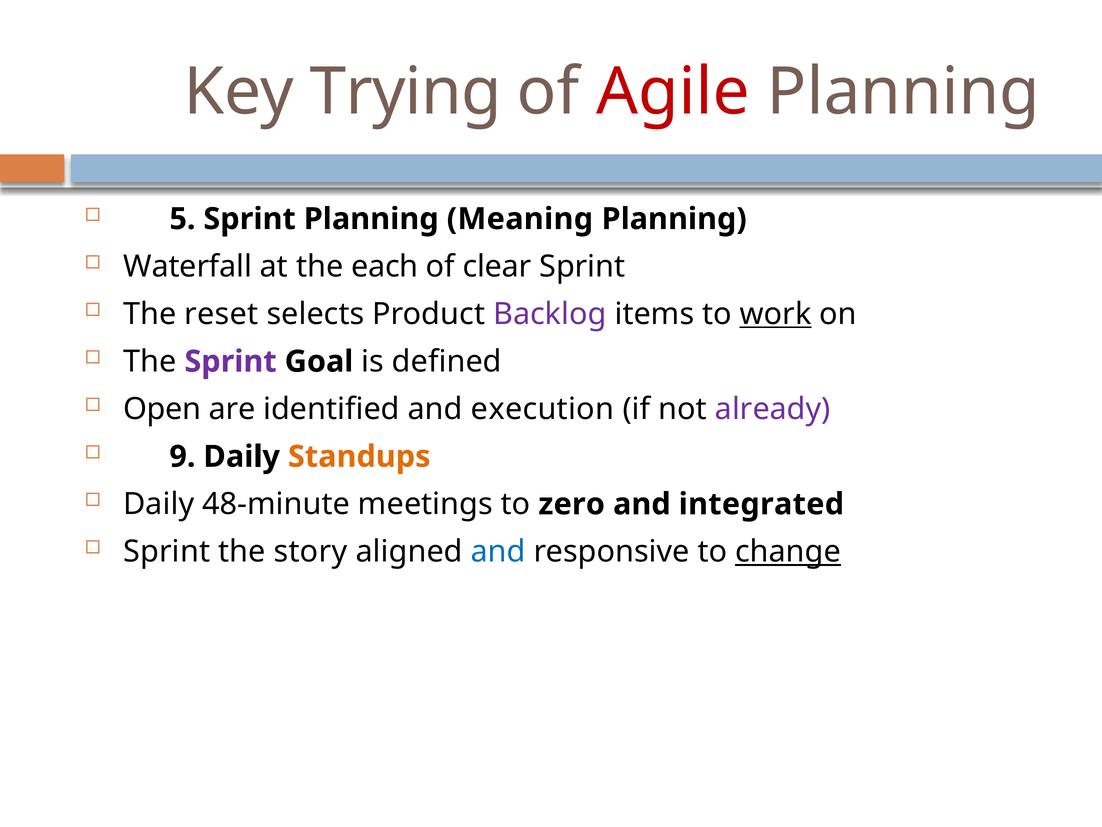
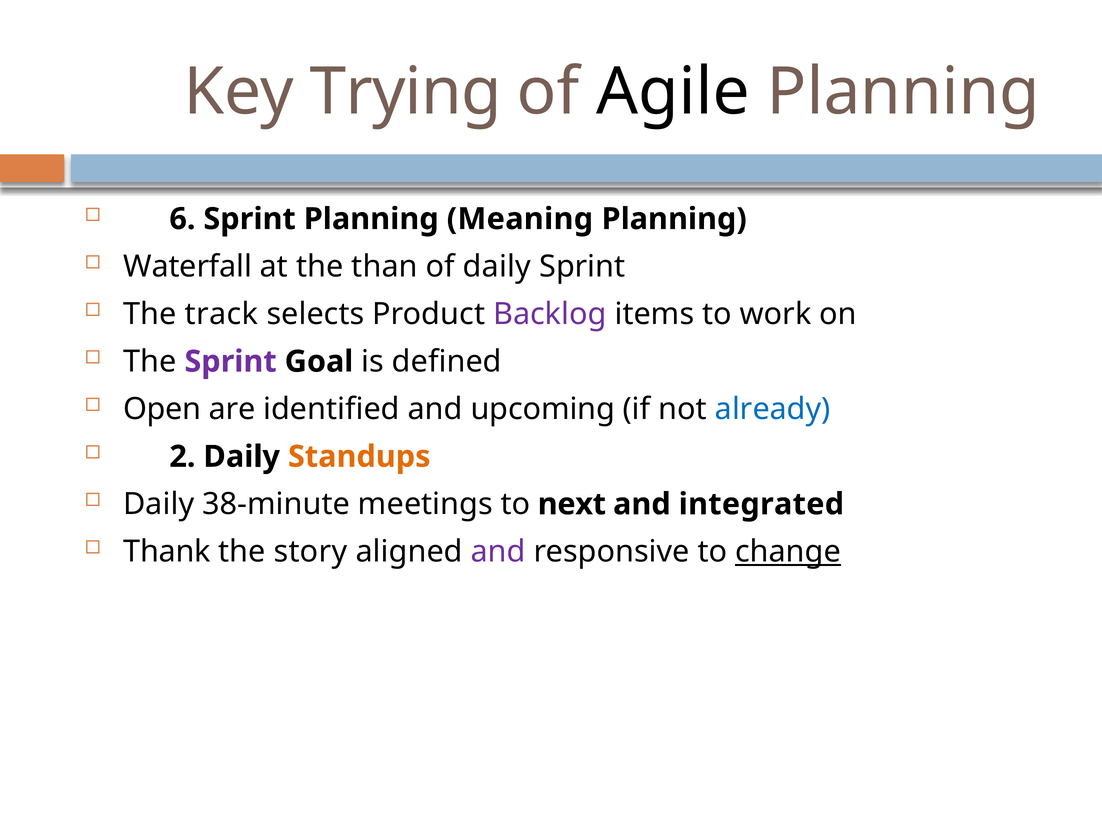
Agile colour: red -> black
5: 5 -> 6
each: each -> than
of clear: clear -> daily
reset: reset -> track
work underline: present -> none
execution: execution -> upcoming
already colour: purple -> blue
9: 9 -> 2
48-minute: 48-minute -> 38-minute
zero: zero -> next
Sprint at (167, 551): Sprint -> Thank
and at (498, 551) colour: blue -> purple
